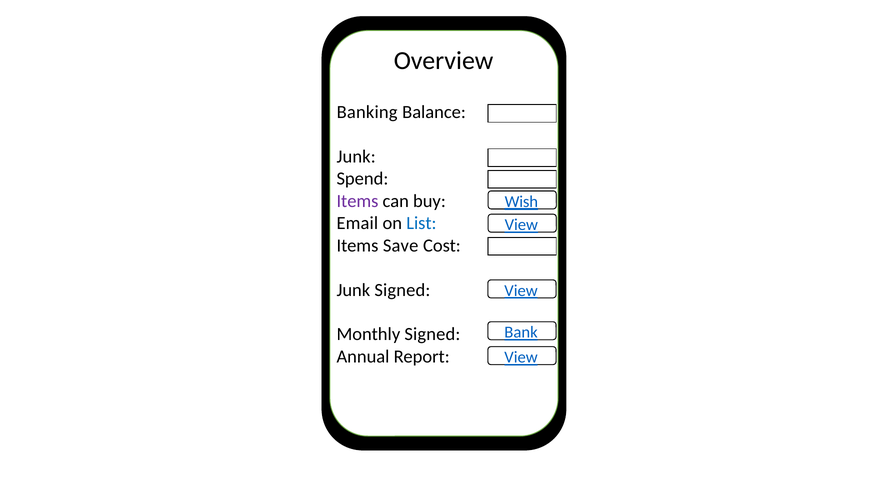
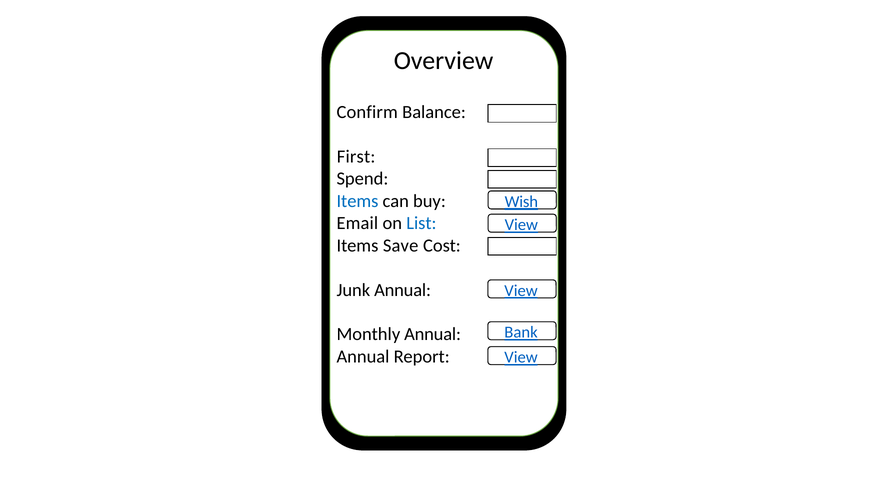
Banking: Banking -> Confirm
Junk at (356, 156): Junk -> First
Items at (357, 201) colour: purple -> blue
Junk Signed: Signed -> Annual
Monthly Signed: Signed -> Annual
